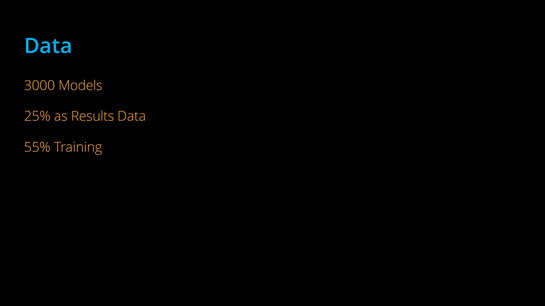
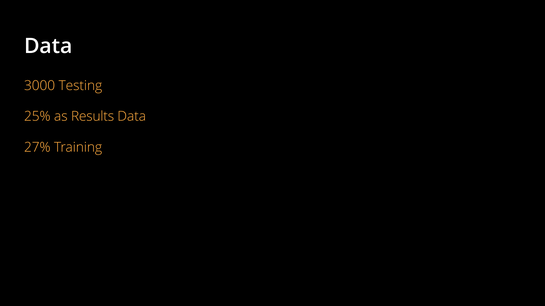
Data at (48, 46) colour: light blue -> white
Models: Models -> Testing
55%: 55% -> 27%
